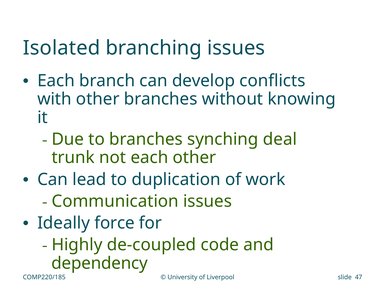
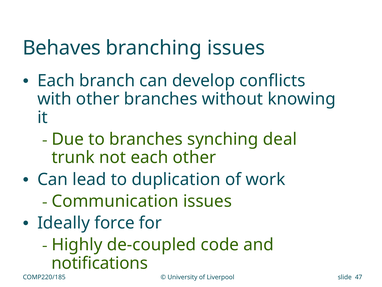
Isolated: Isolated -> Behaves
dependency: dependency -> notifications
